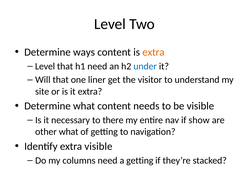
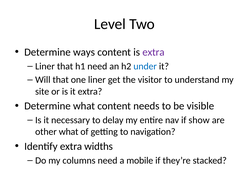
extra at (153, 52) colour: orange -> purple
Level at (45, 66): Level -> Liner
there: there -> delay
extra visible: visible -> widths
a getting: getting -> mobile
